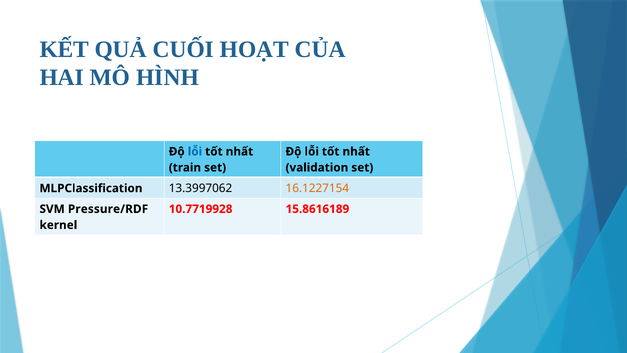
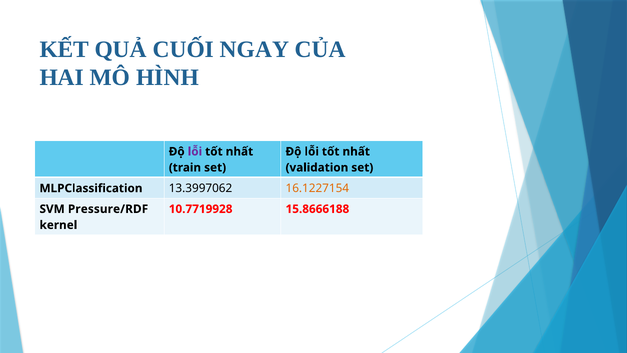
HOẠT: HOẠT -> NGAY
lỗi at (195, 151) colour: blue -> purple
15.8616189: 15.8616189 -> 15.8666188
